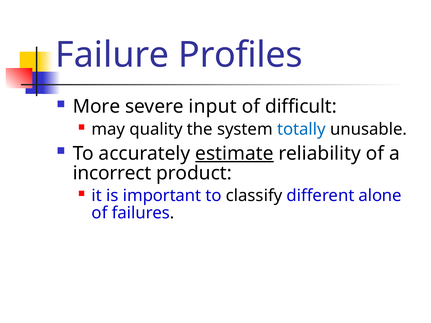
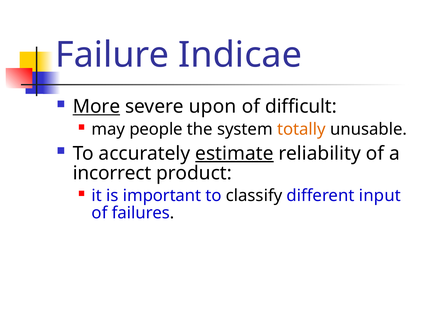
Profiles: Profiles -> Indicae
More underline: none -> present
input: input -> upon
quality: quality -> people
totally colour: blue -> orange
alone: alone -> input
